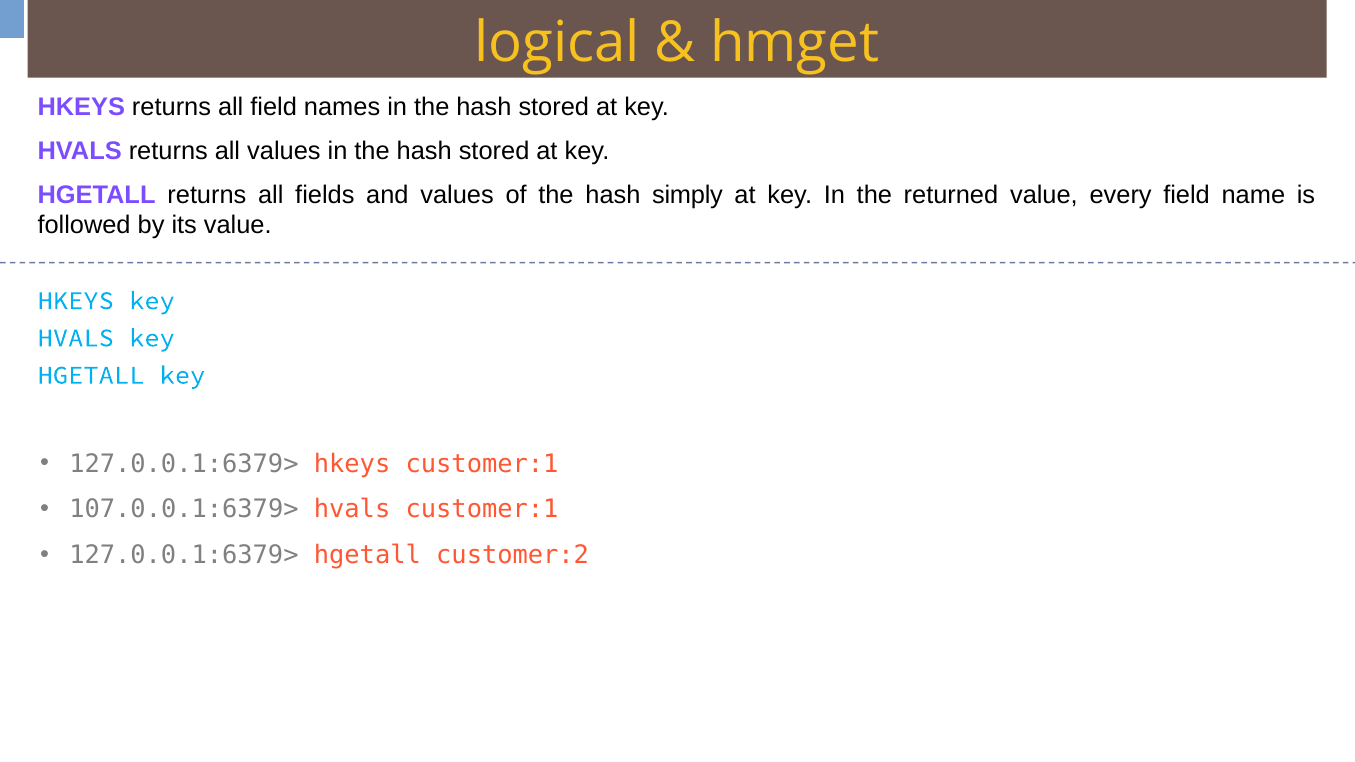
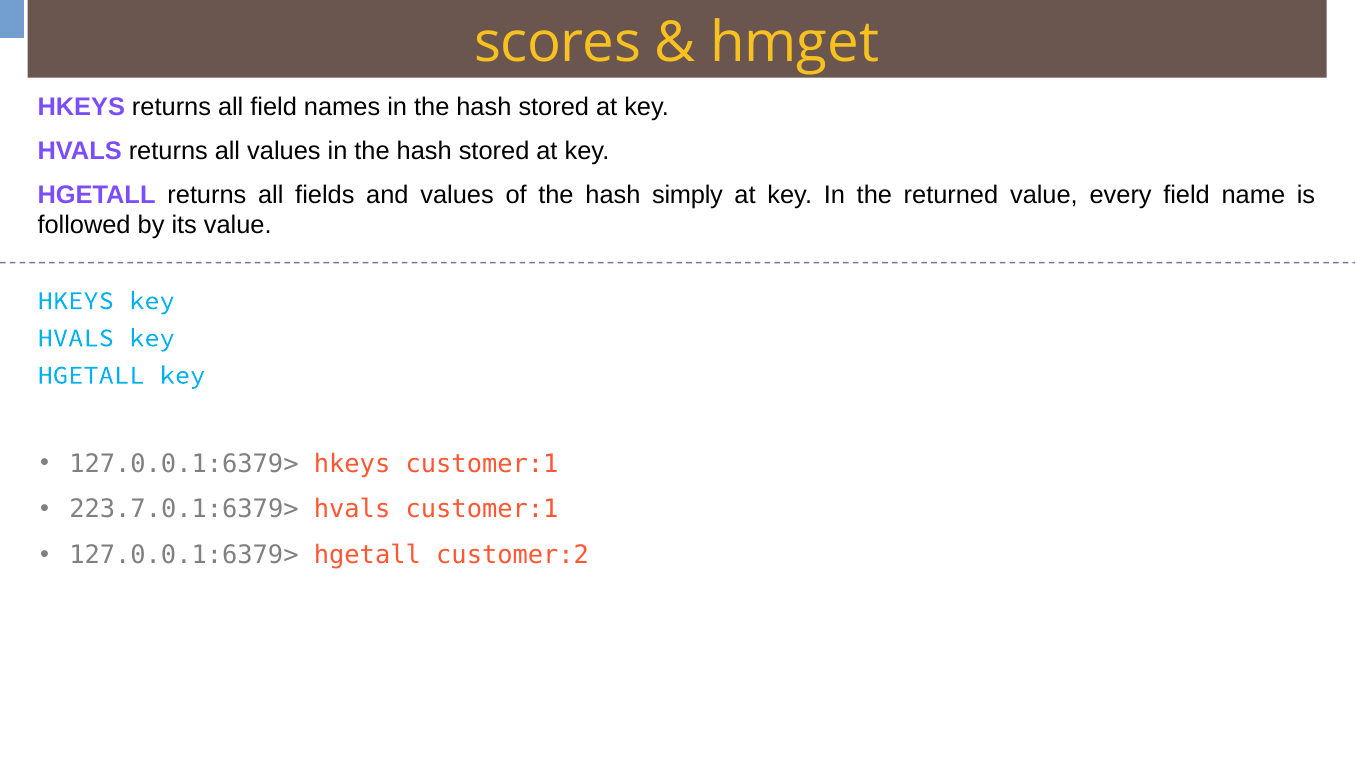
logical: logical -> scores
107.0.0.1:6379>: 107.0.0.1:6379> -> 223.7.0.1:6379>
